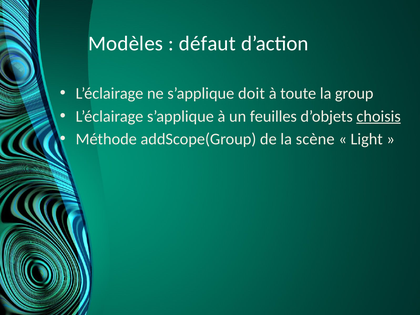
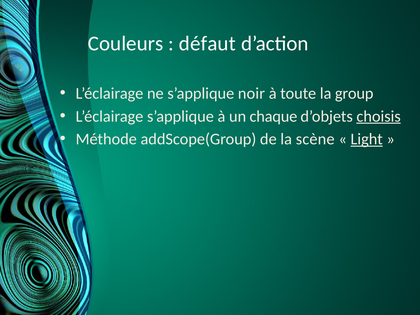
Modèles: Modèles -> Couleurs
doit: doit -> noir
feuilles: feuilles -> chaque
Light underline: none -> present
